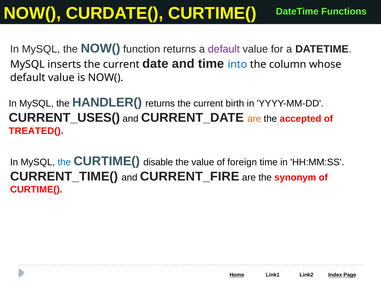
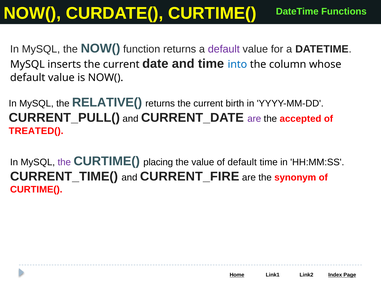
HANDLER(: HANDLER( -> RELATIVE(
CURRENT_USES(: CURRENT_USES( -> CURRENT_PULL(
are at (254, 119) colour: orange -> purple
the at (64, 162) colour: blue -> purple
disable: disable -> placing
of foreign: foreign -> default
